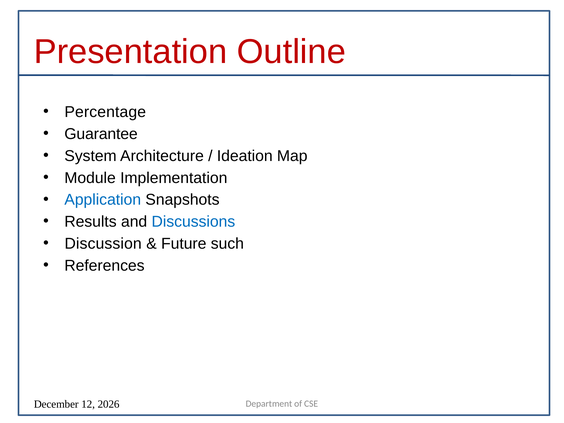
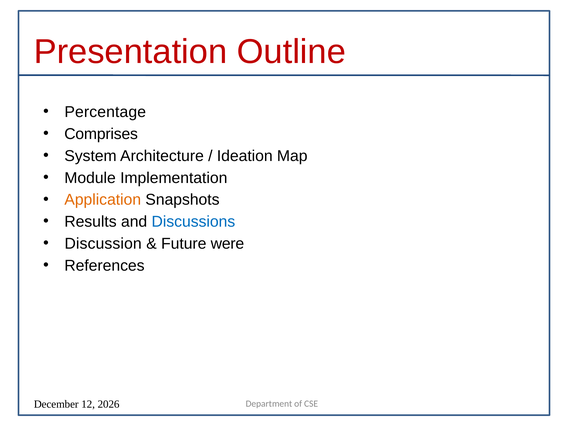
Guarantee: Guarantee -> Comprises
Application colour: blue -> orange
such: such -> were
